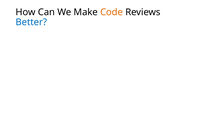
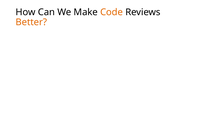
Better colour: blue -> orange
